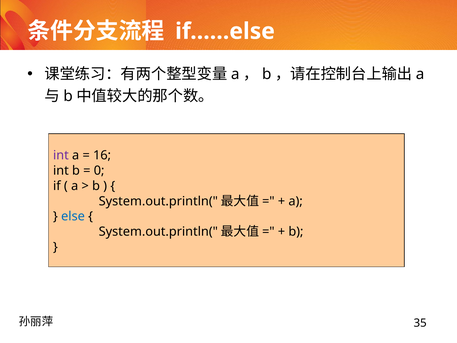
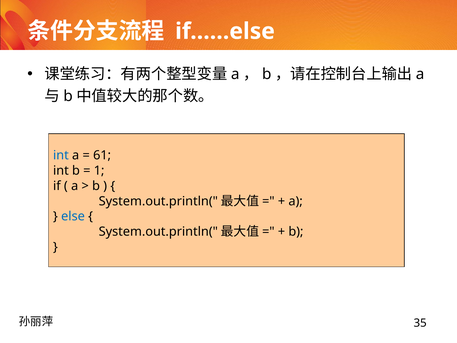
int at (61, 155) colour: purple -> blue
16: 16 -> 61
0: 0 -> 1
